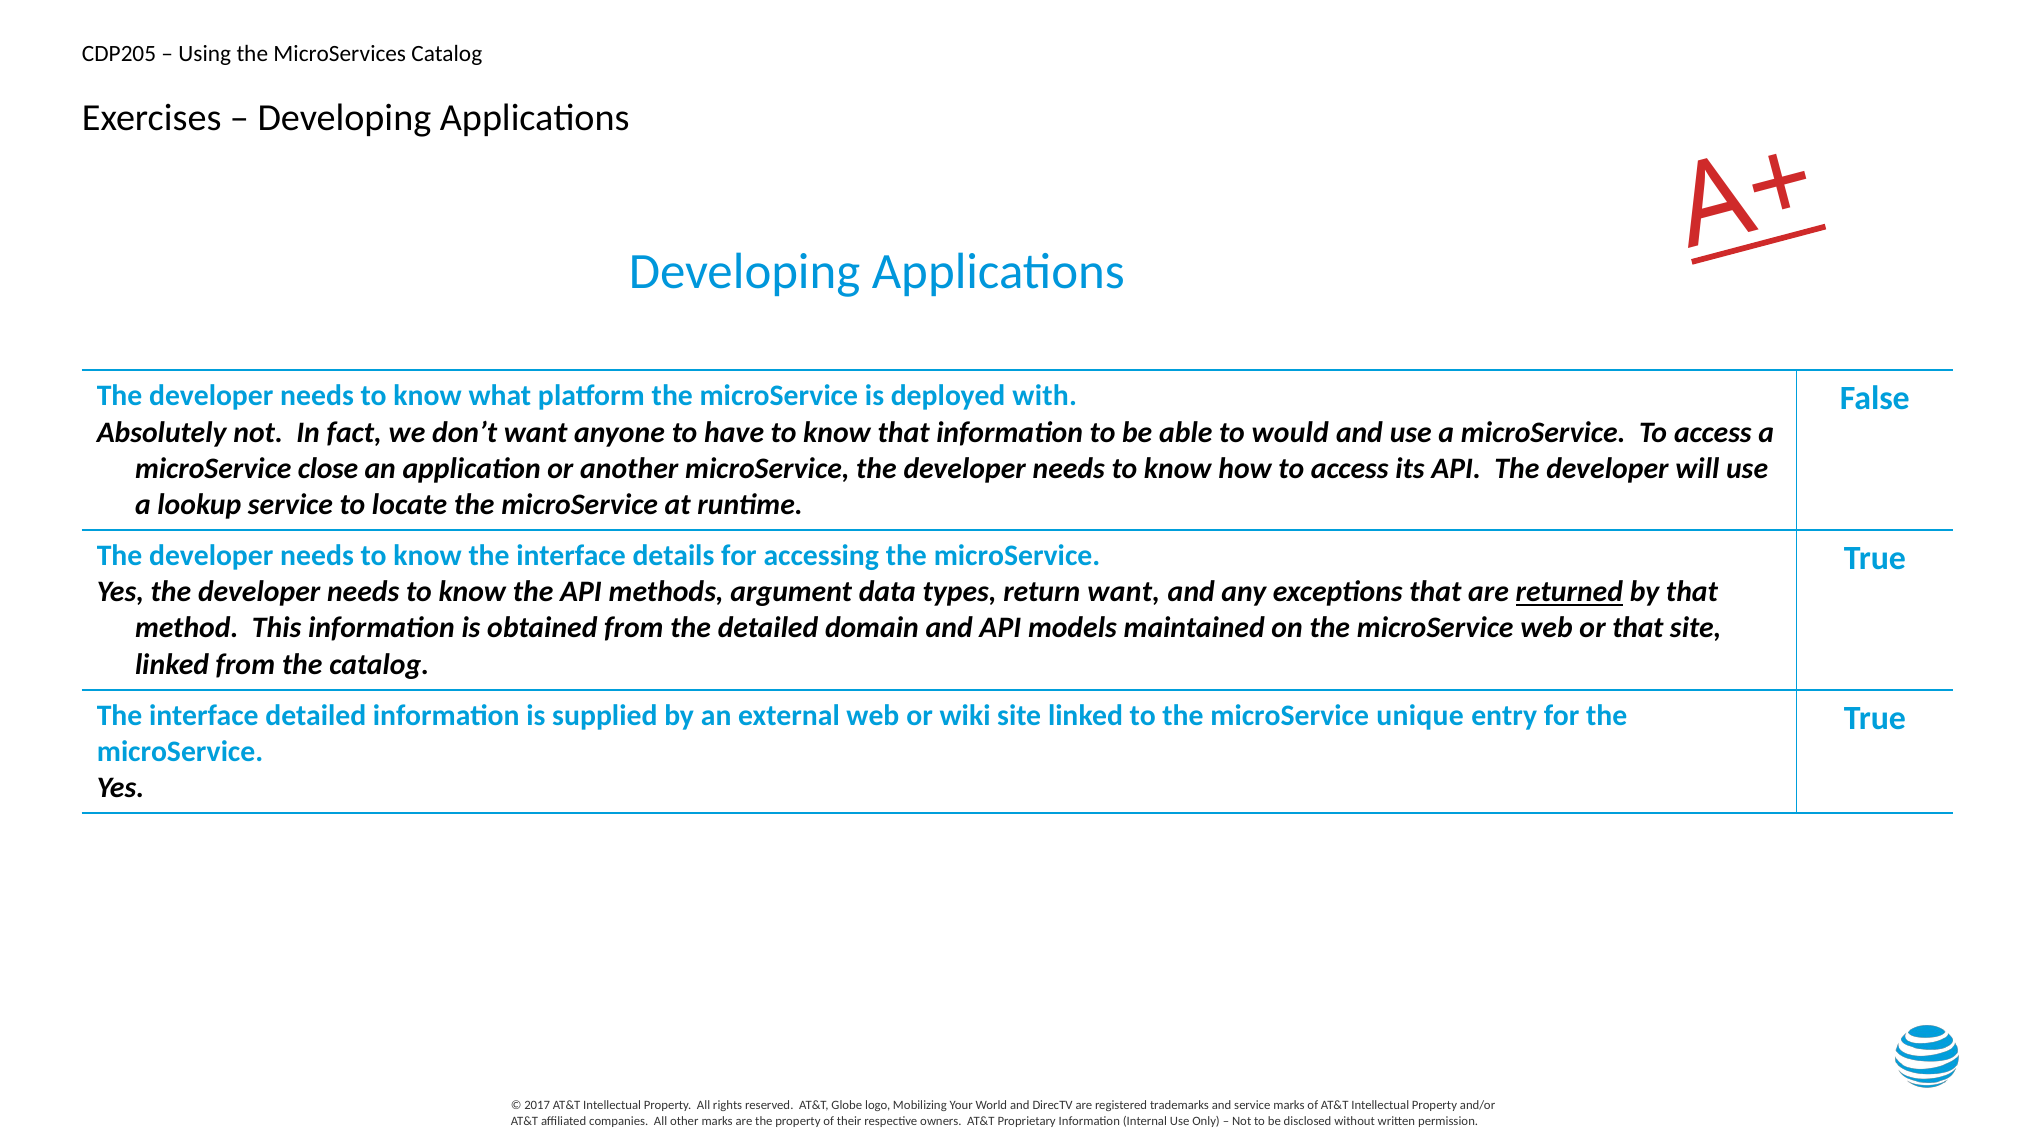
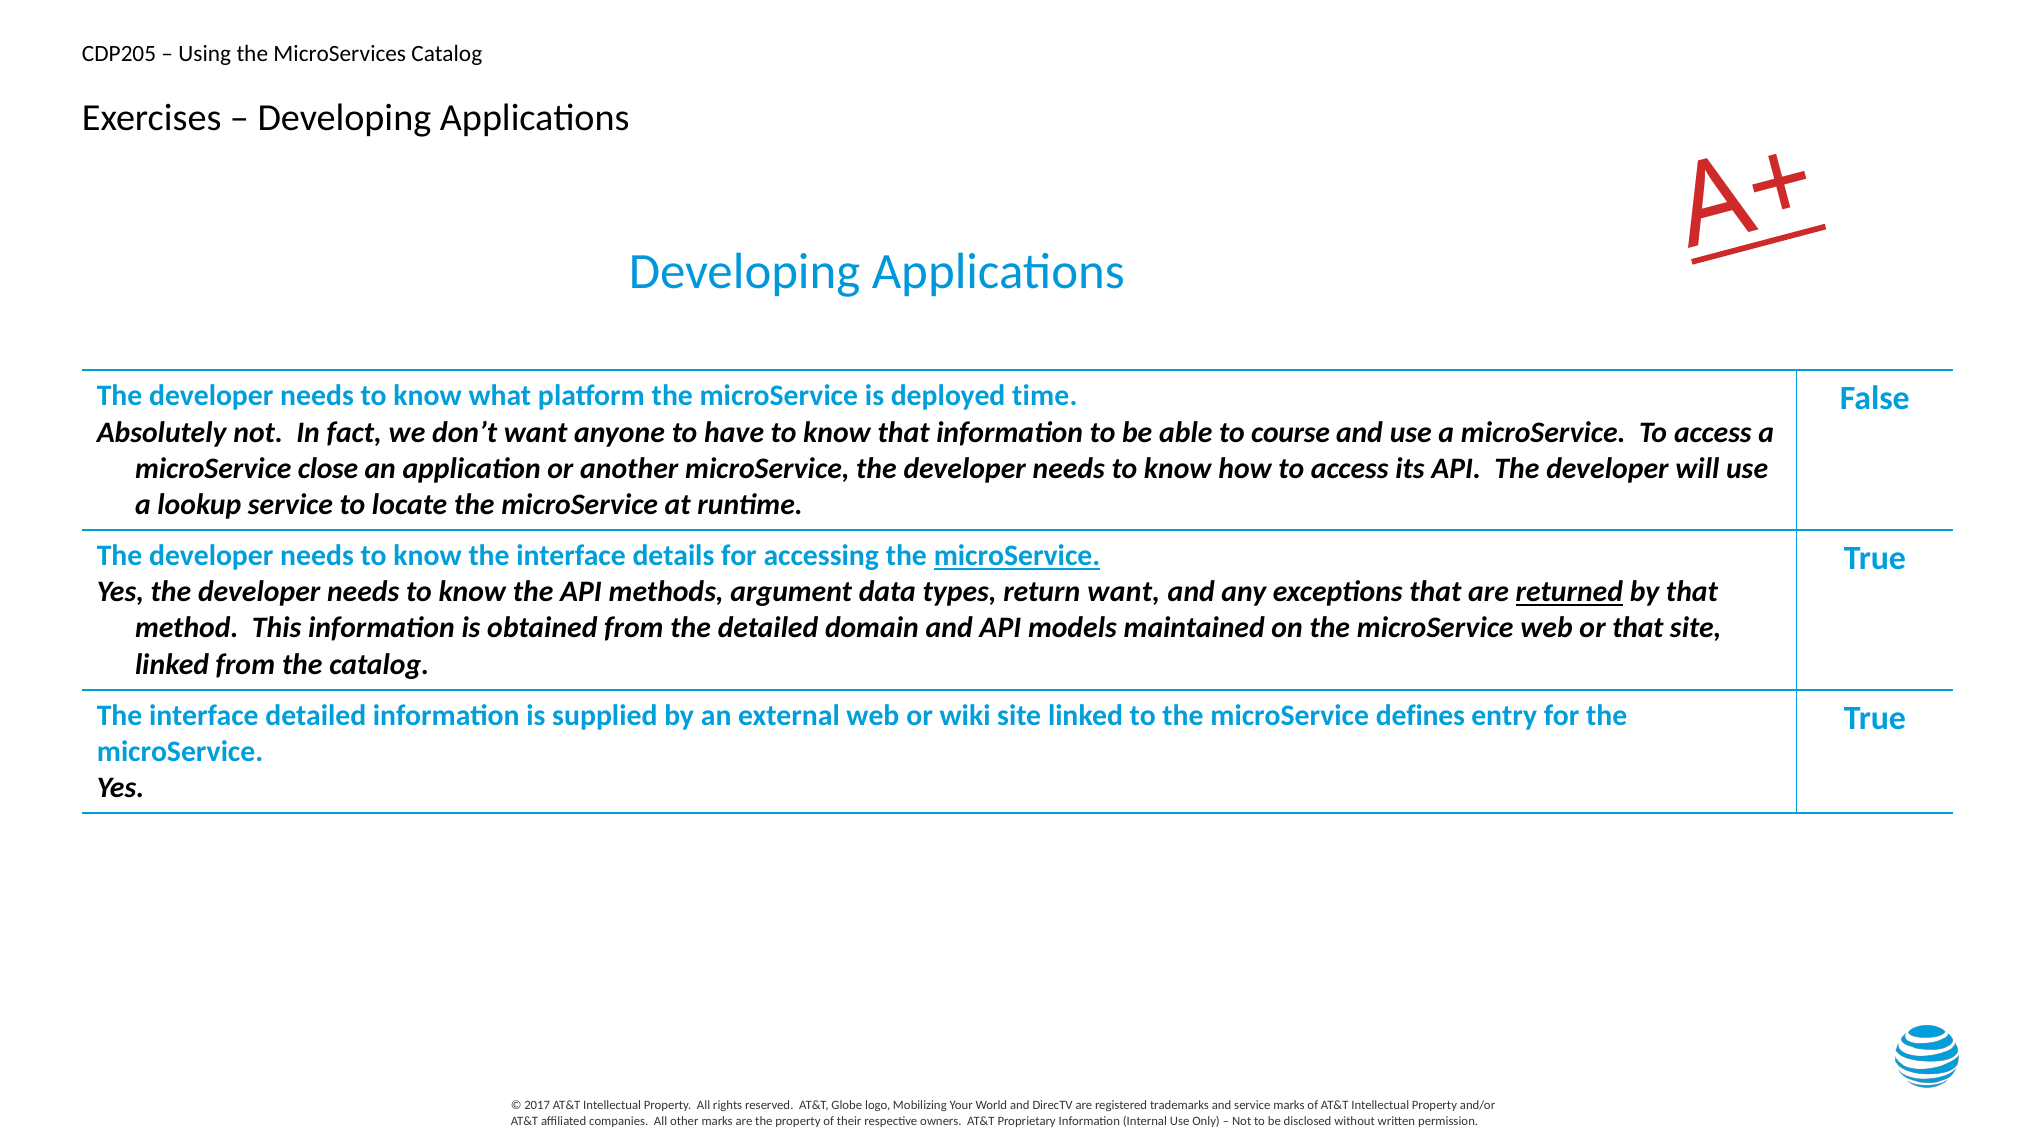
with: with -> time
would: would -> course
microService at (1017, 556) underline: none -> present
unique: unique -> defines
